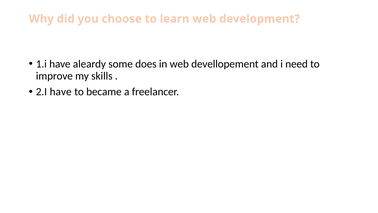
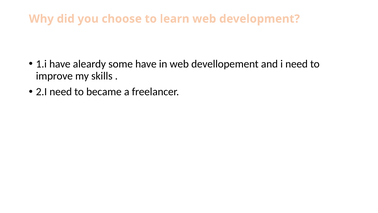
some does: does -> have
2.I have: have -> need
